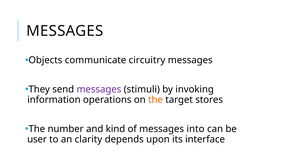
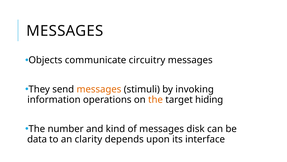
messages at (99, 89) colour: purple -> orange
stores: stores -> hiding
into: into -> disk
user: user -> data
